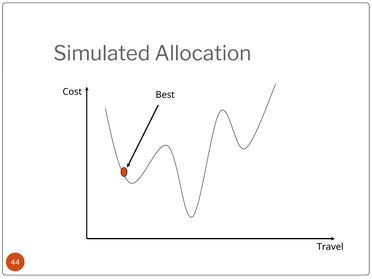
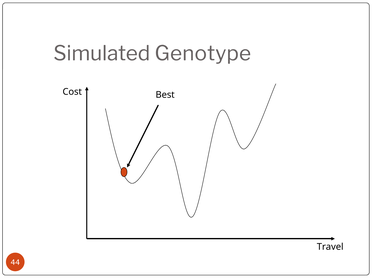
Allocation: Allocation -> Genotype
